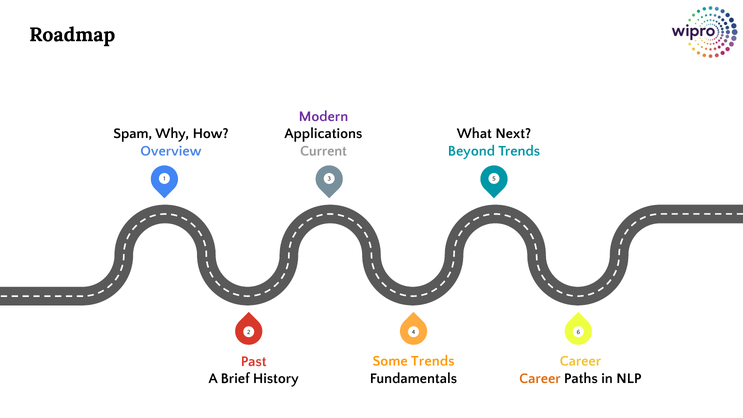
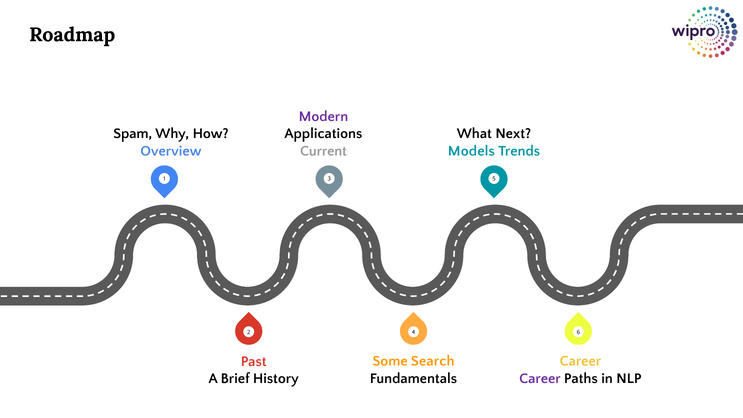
Beyond: Beyond -> Models
Some Trends: Trends -> Search
Career at (540, 379) colour: orange -> purple
